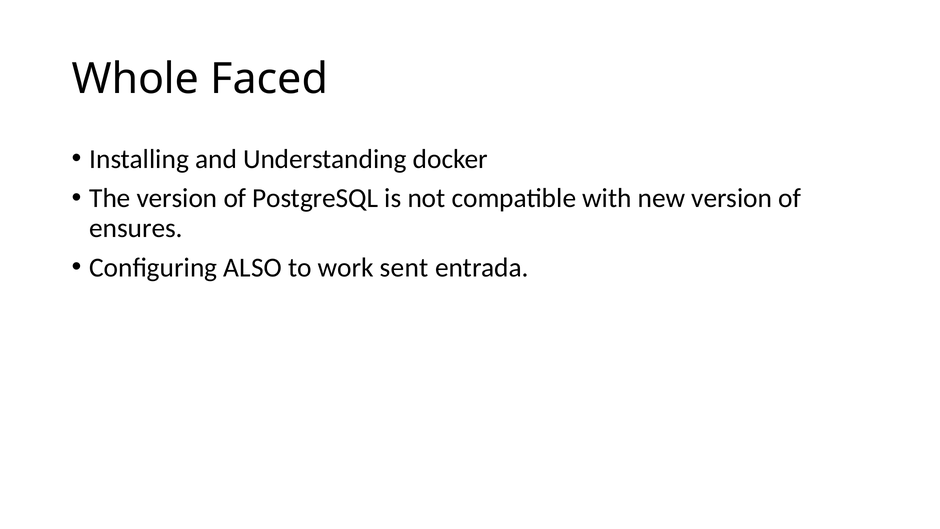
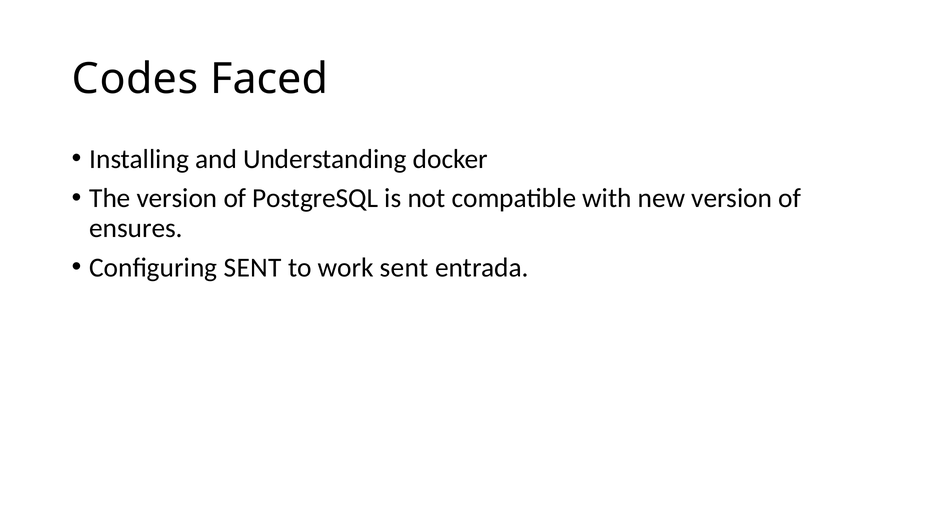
Whole: Whole -> Codes
Configuring ALSO: ALSO -> SENT
